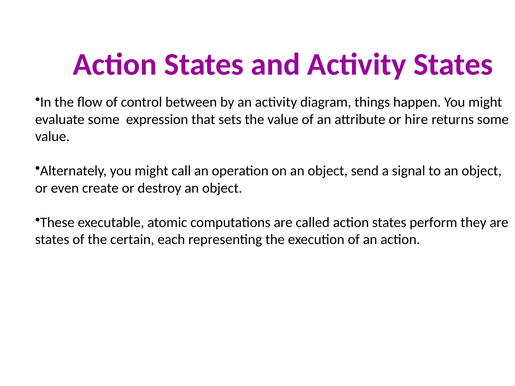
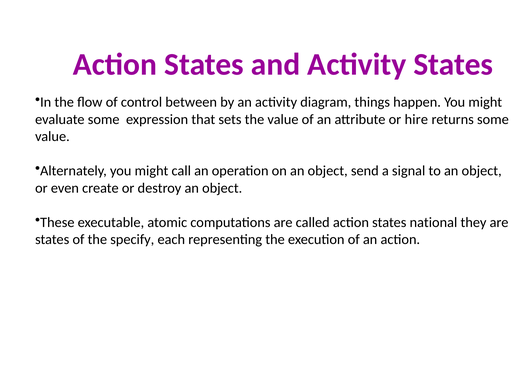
perform: perform -> national
certain: certain -> specify
